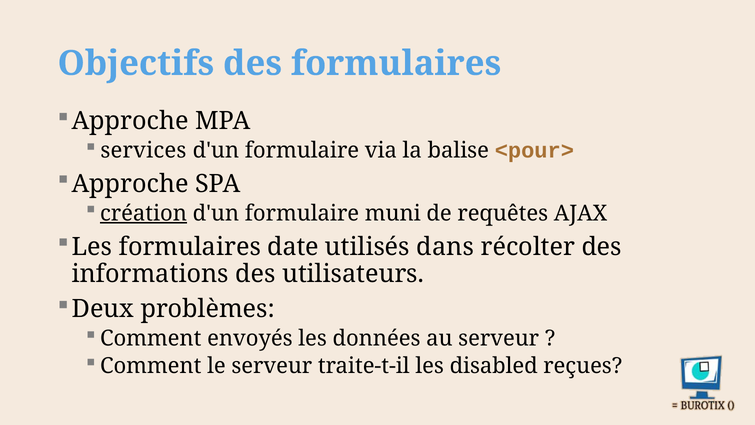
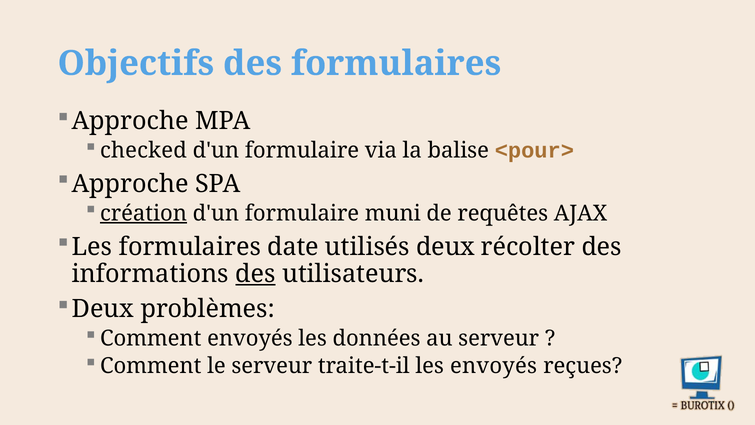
services: services -> checked
utilisés dans: dans -> deux
des at (255, 274) underline: none -> present
les disabled: disabled -> envoyés
